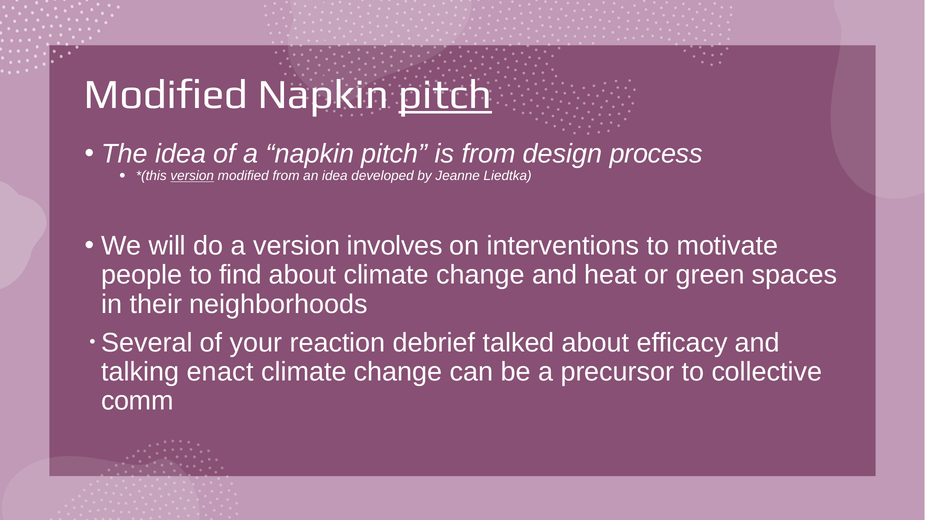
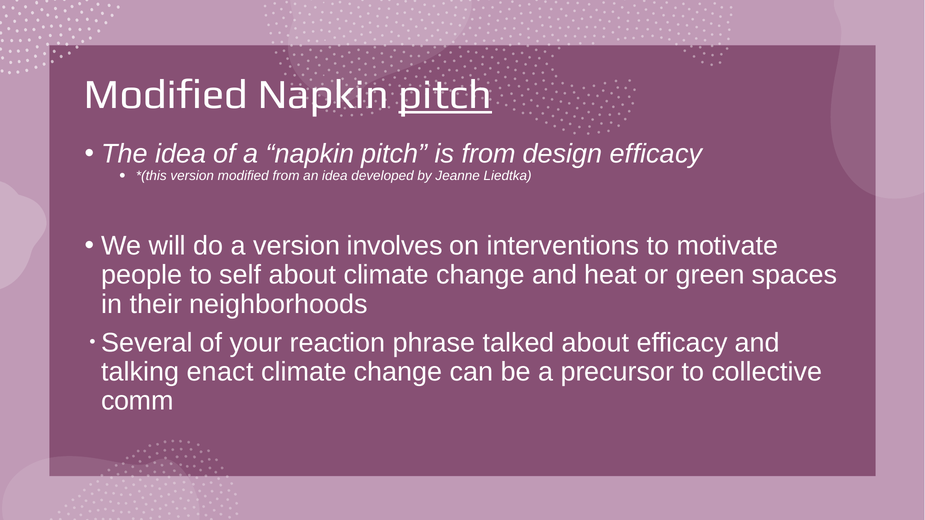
design process: process -> efficacy
version at (192, 176) underline: present -> none
find: find -> self
debrief: debrief -> phrase
